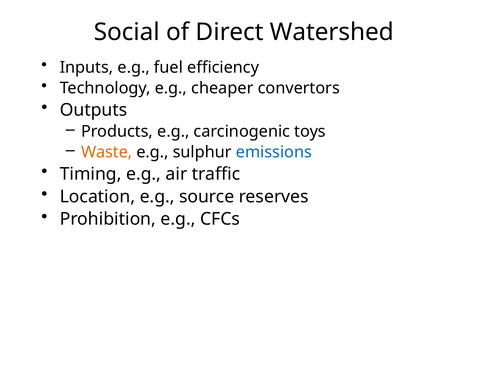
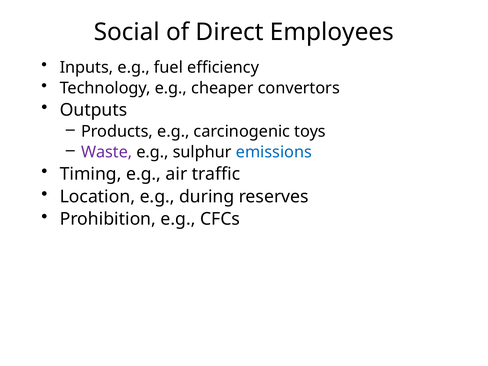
Watershed: Watershed -> Employees
Waste colour: orange -> purple
source: source -> during
